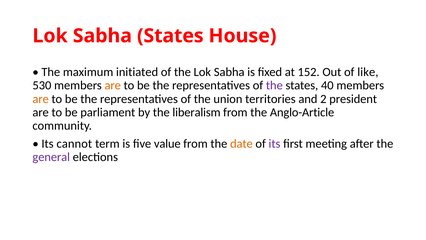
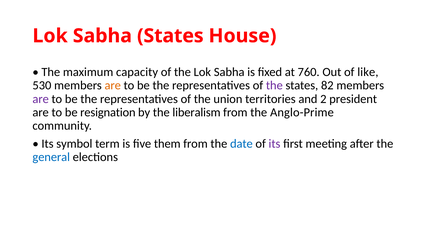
initiated: initiated -> capacity
152: 152 -> 760
40: 40 -> 82
are at (41, 99) colour: orange -> purple
parliament: parliament -> resignation
Anglo-Article: Anglo-Article -> Anglo-Prime
cannot: cannot -> symbol
value: value -> them
date colour: orange -> blue
general colour: purple -> blue
